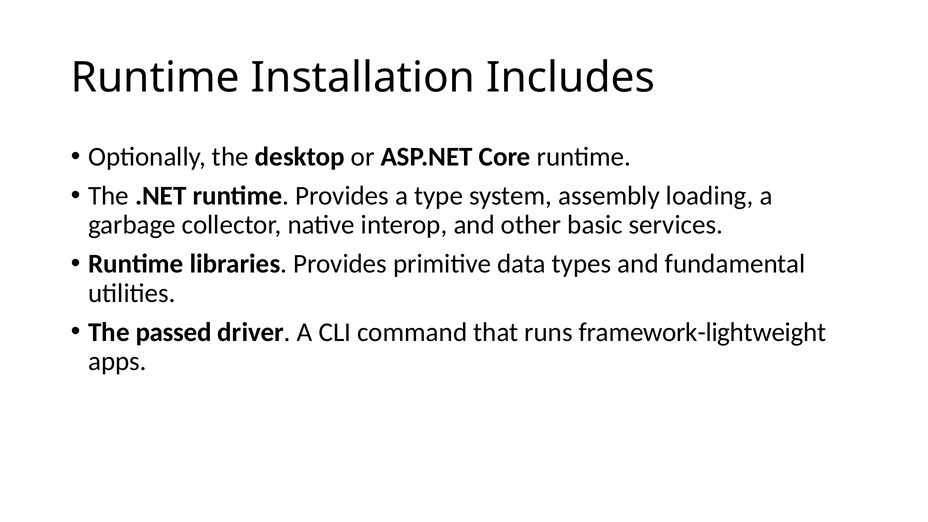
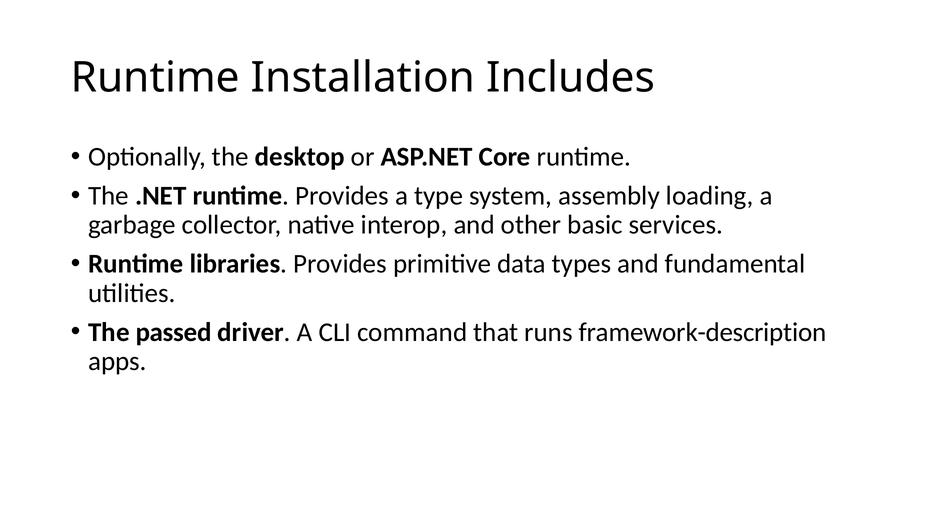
framework-lightweight: framework-lightweight -> framework-description
